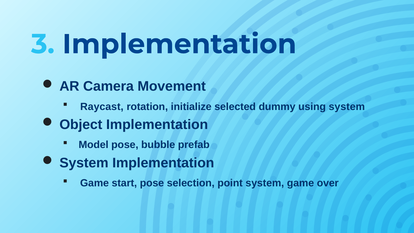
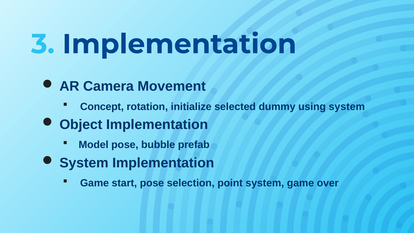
Raycast: Raycast -> Concept
